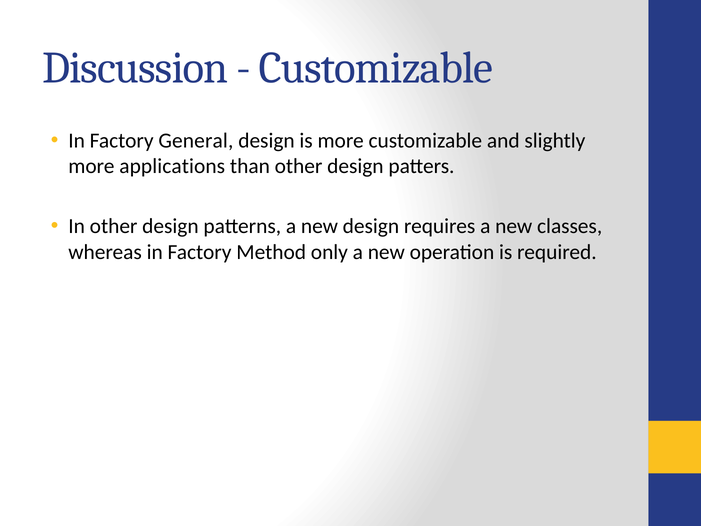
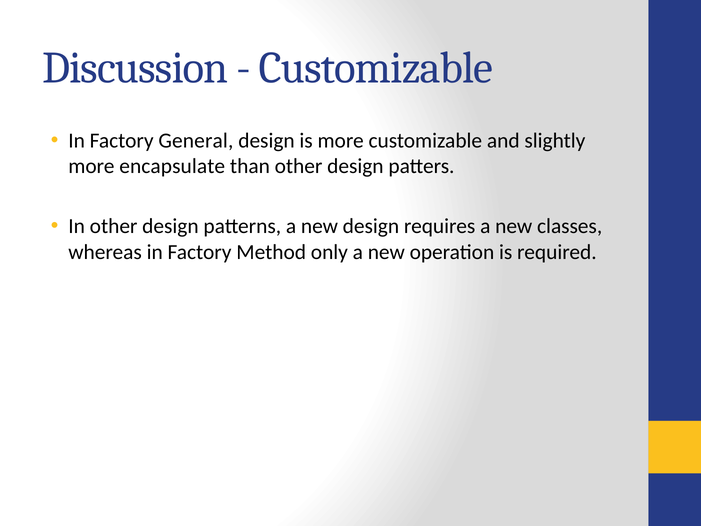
applications: applications -> encapsulate
